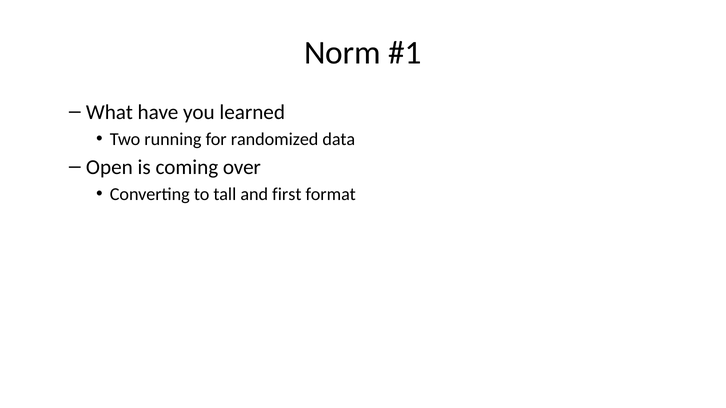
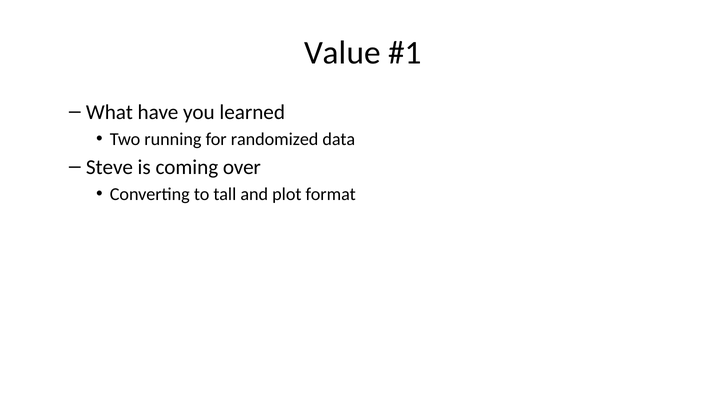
Norm: Norm -> Value
Open: Open -> Steve
first: first -> plot
